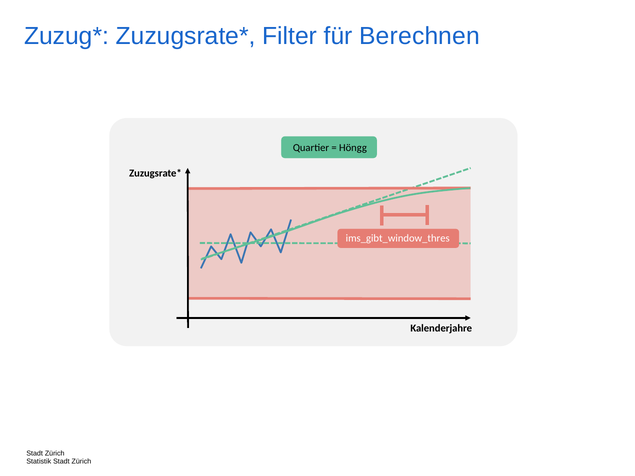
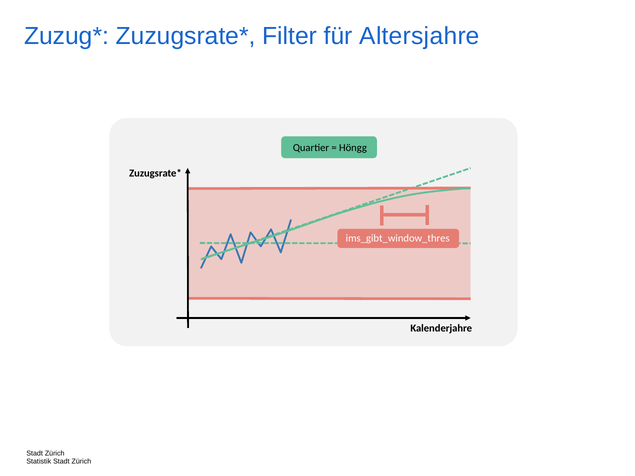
Berechnen: Berechnen -> Altersjahre
